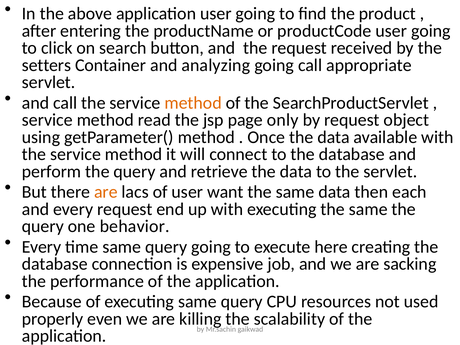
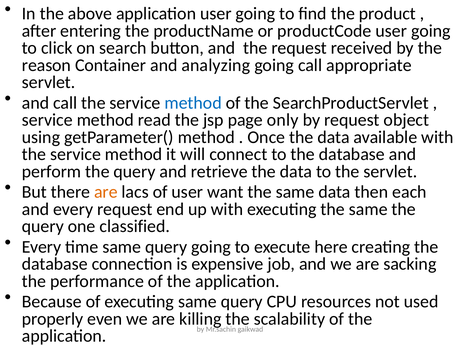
setters: setters -> reason
method at (193, 103) colour: orange -> blue
behavior: behavior -> classified
